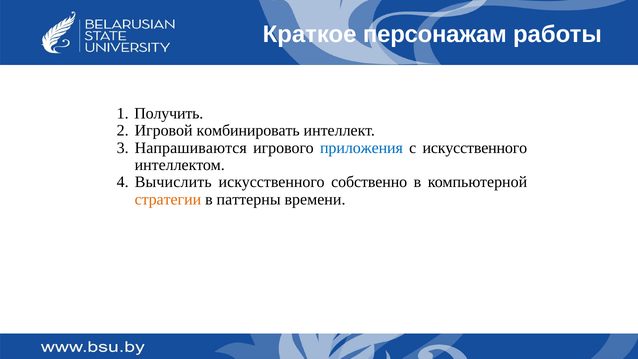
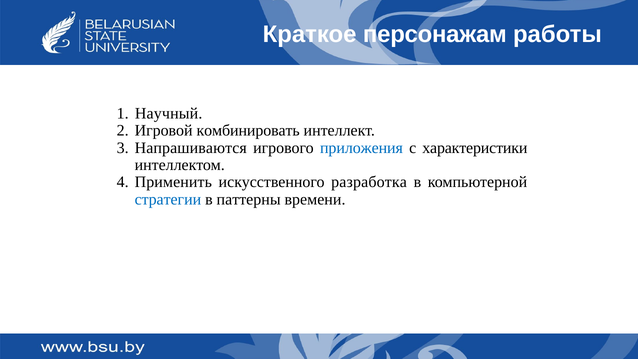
Получить: Получить -> Научный
с искусственного: искусственного -> характеристики
Вычислить: Вычислить -> Применить
собственно: собственно -> разработка
стратегии colour: orange -> blue
